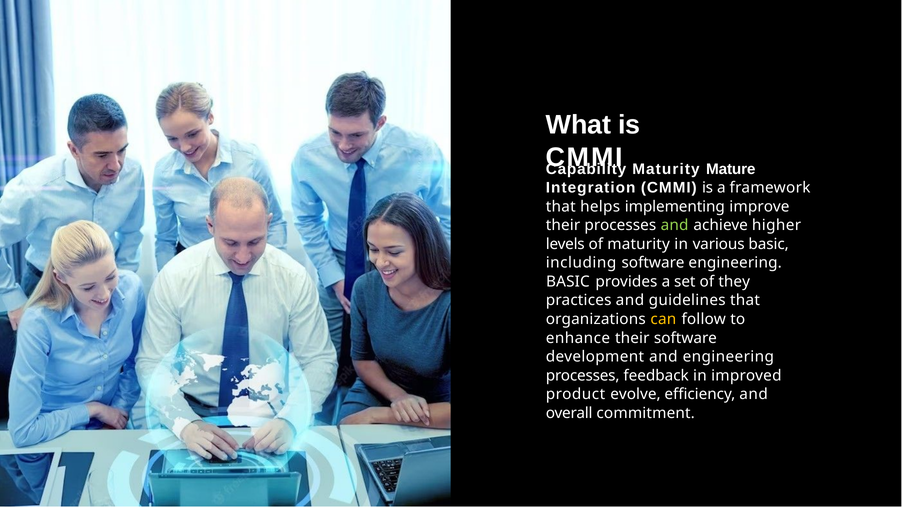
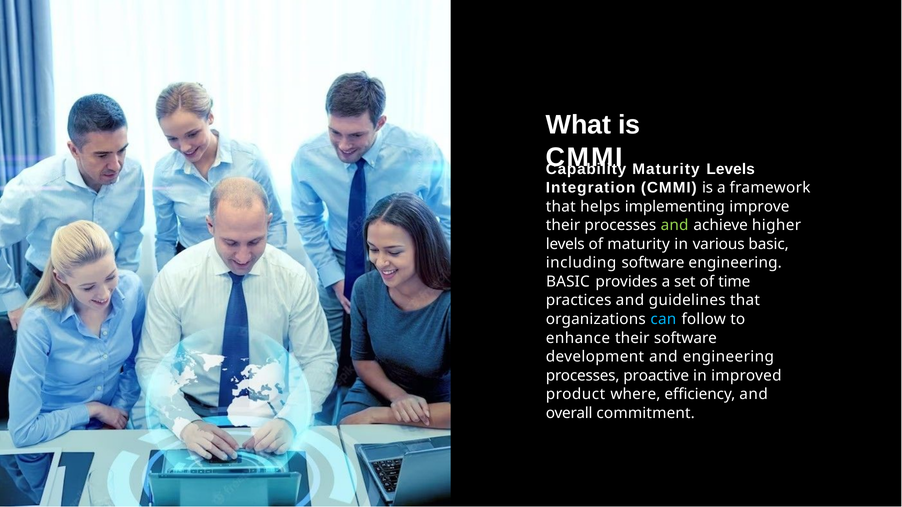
Maturity Mature: Mature -> Levels
they: they -> time
can colour: yellow -> light blue
feedback: feedback -> proactive
evolve: evolve -> where
